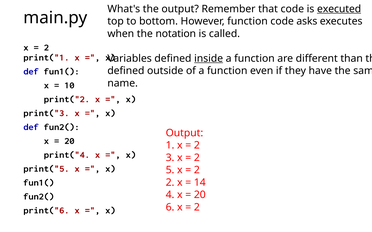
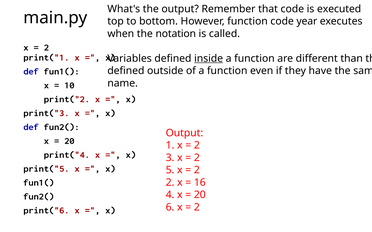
executed underline: present -> none
asks: asks -> year
14: 14 -> 16
